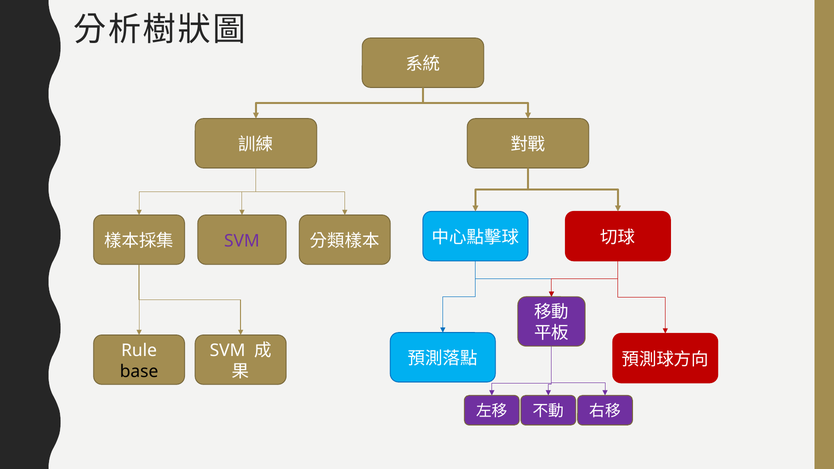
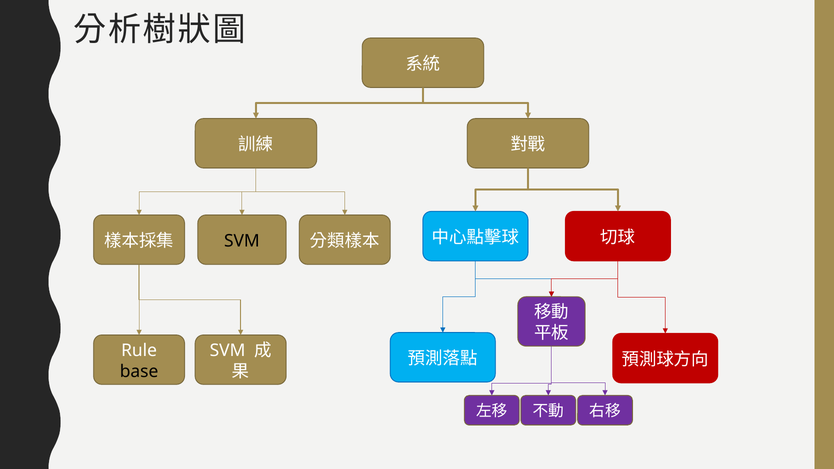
SVM at (242, 241) colour: purple -> black
